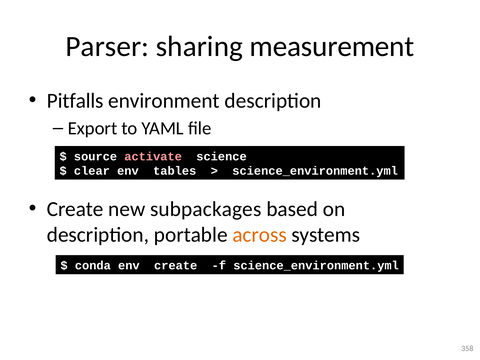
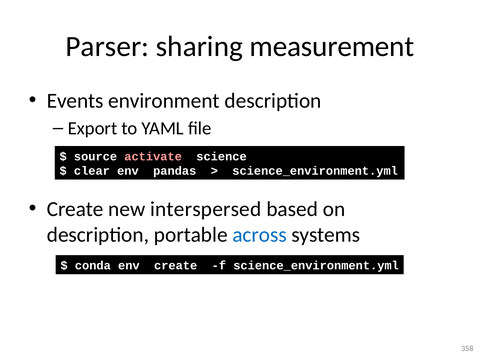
Pitfalls: Pitfalls -> Events
tables: tables -> pandas
subpackages: subpackages -> interspersed
across colour: orange -> blue
